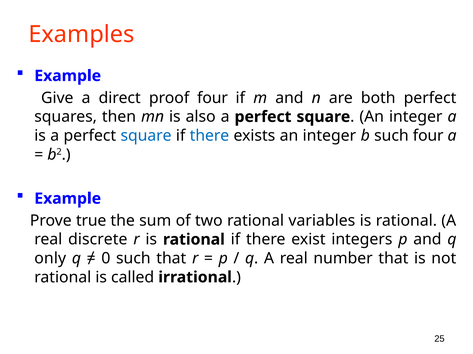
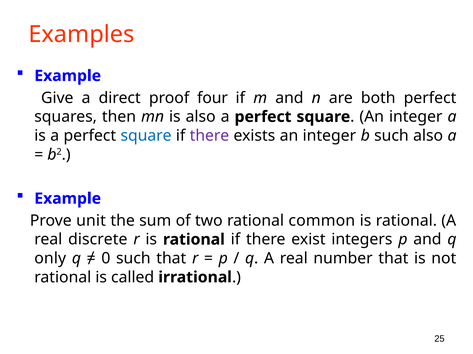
there at (209, 136) colour: blue -> purple
such four: four -> also
true: true -> unit
variables: variables -> common
